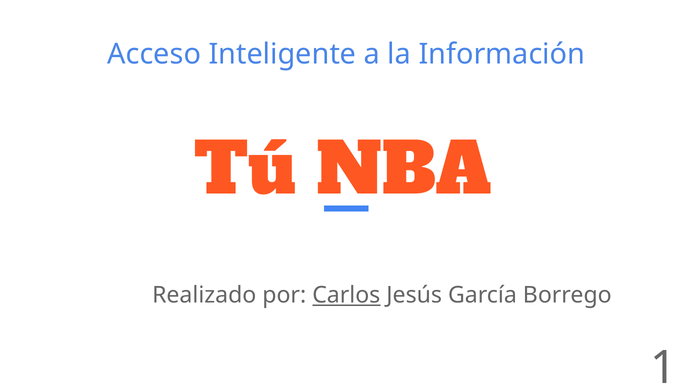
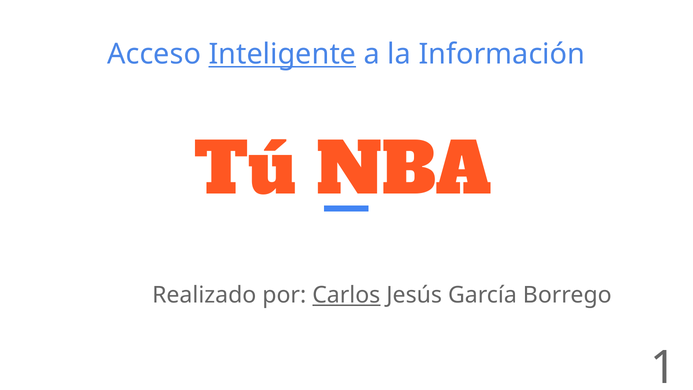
Inteligente underline: none -> present
